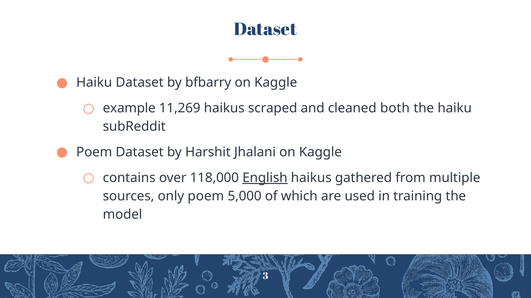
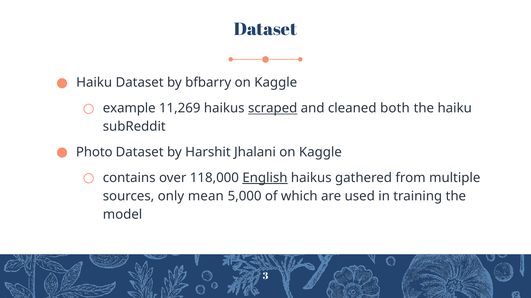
scraped underline: none -> present
Poem at (94, 152): Poem -> Photo
only poem: poem -> mean
